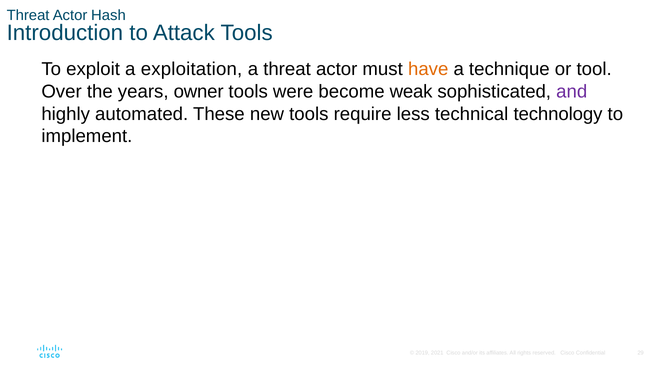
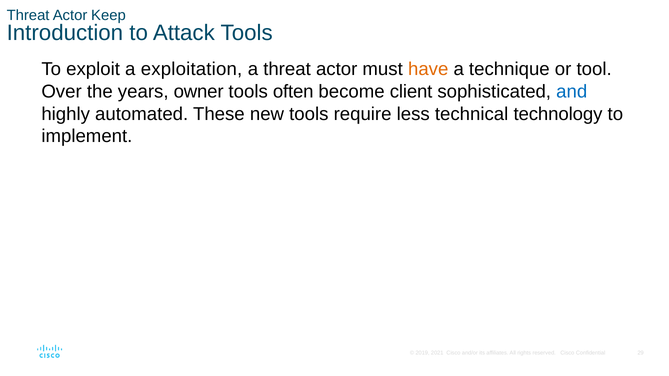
Hash: Hash -> Keep
were: were -> often
weak: weak -> client
and colour: purple -> blue
